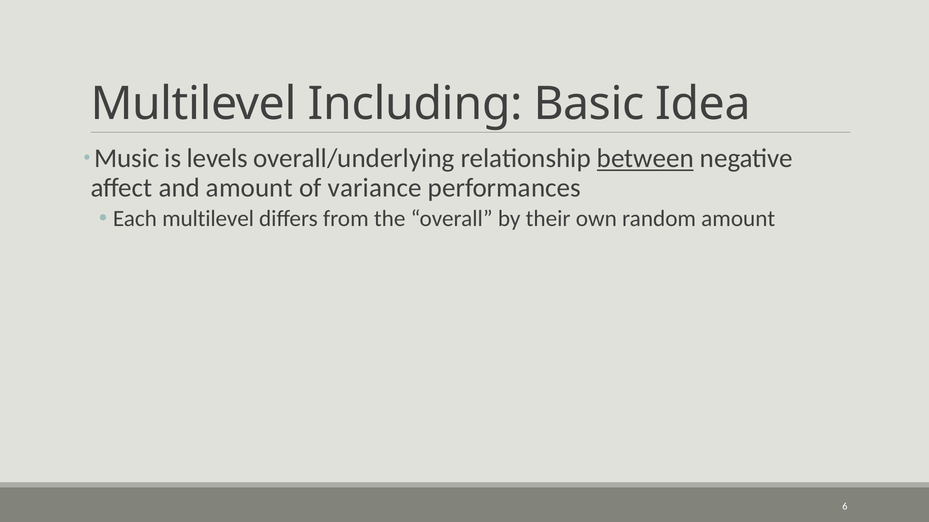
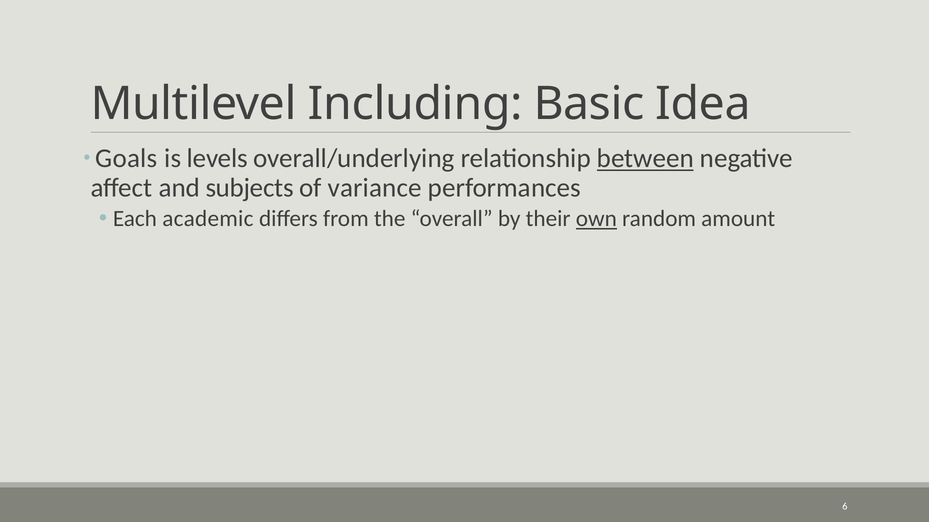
Music: Music -> Goals
and amount: amount -> subjects
Each multilevel: multilevel -> academic
own underline: none -> present
